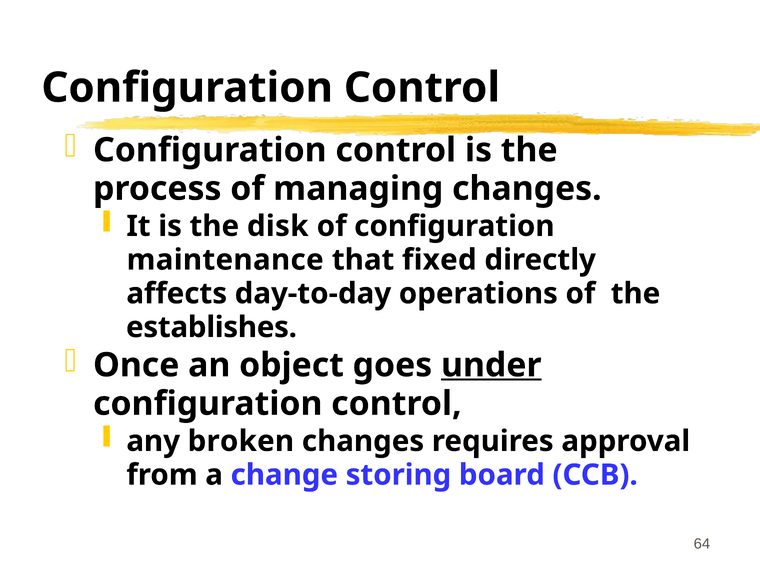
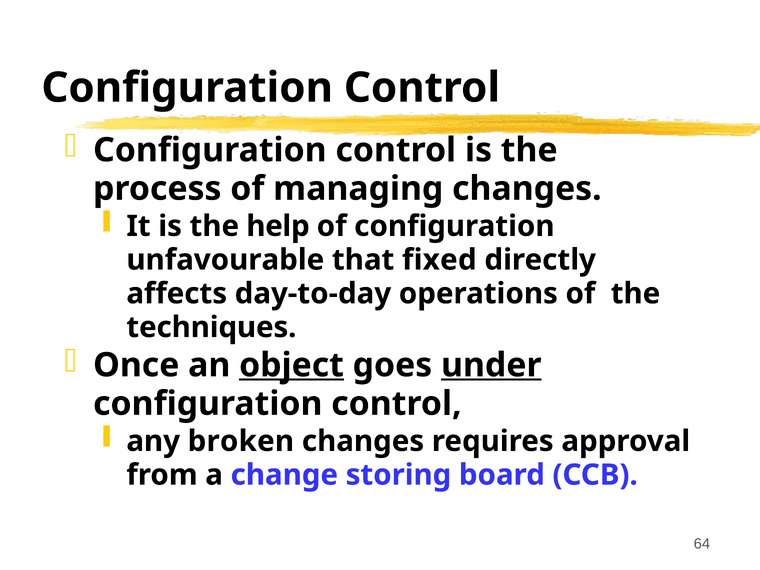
disk: disk -> help
maintenance: maintenance -> unfavourable
establishes: establishes -> techniques
object underline: none -> present
